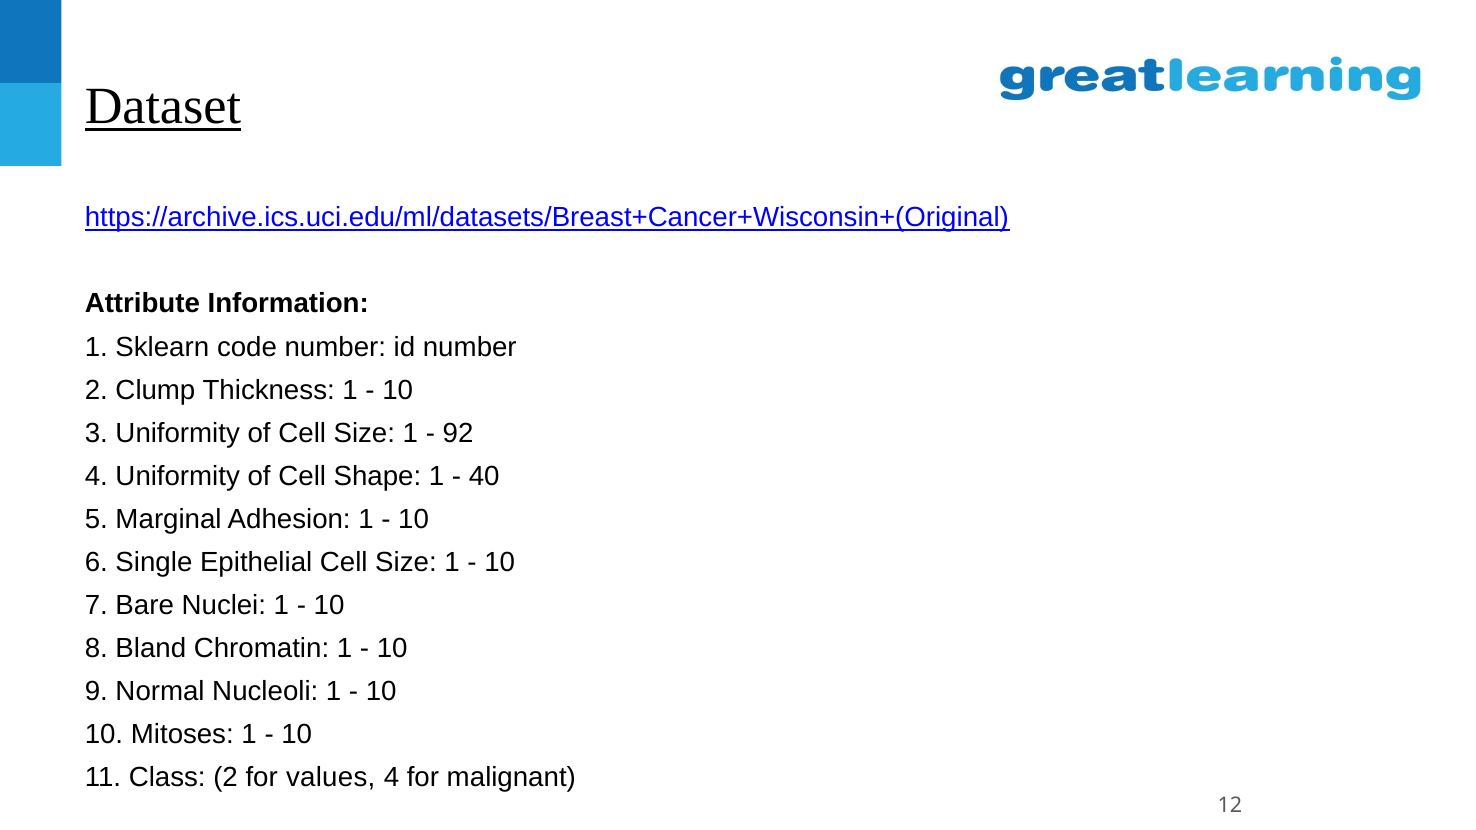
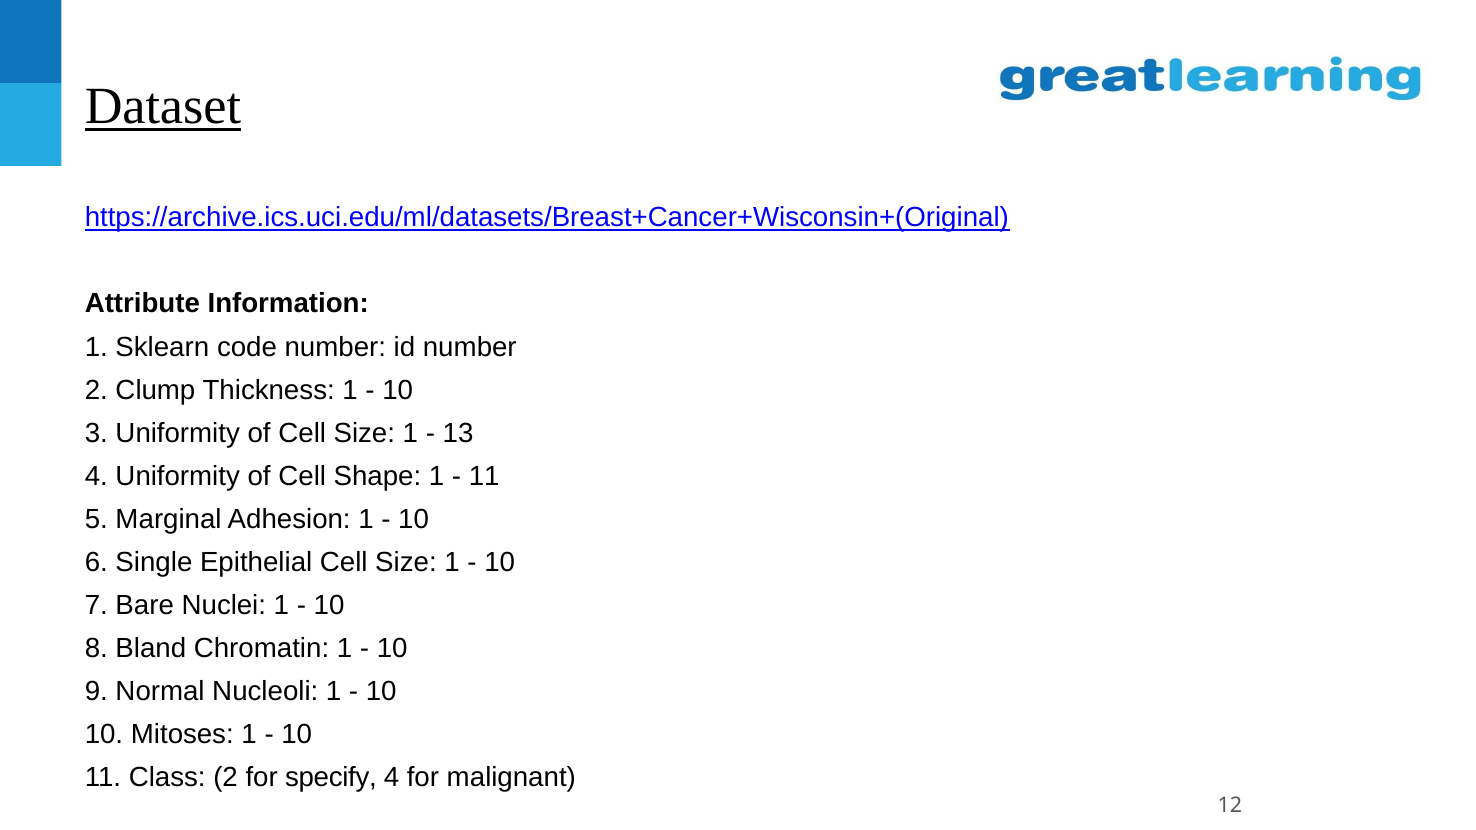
92: 92 -> 13
40 at (484, 476): 40 -> 11
values: values -> specify
